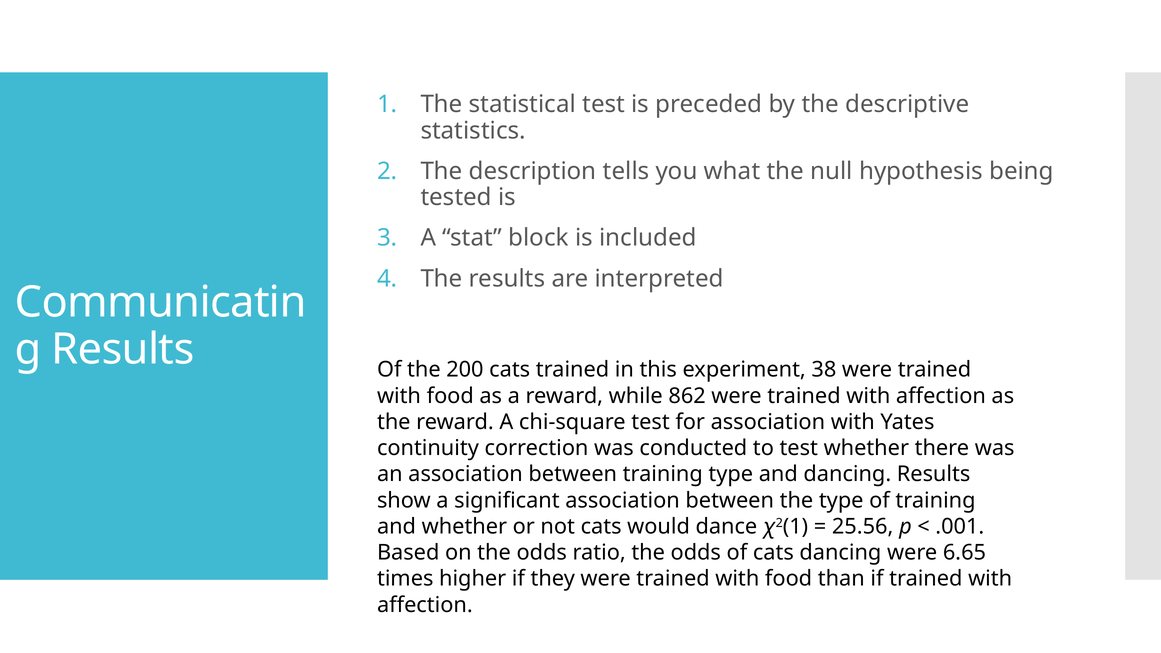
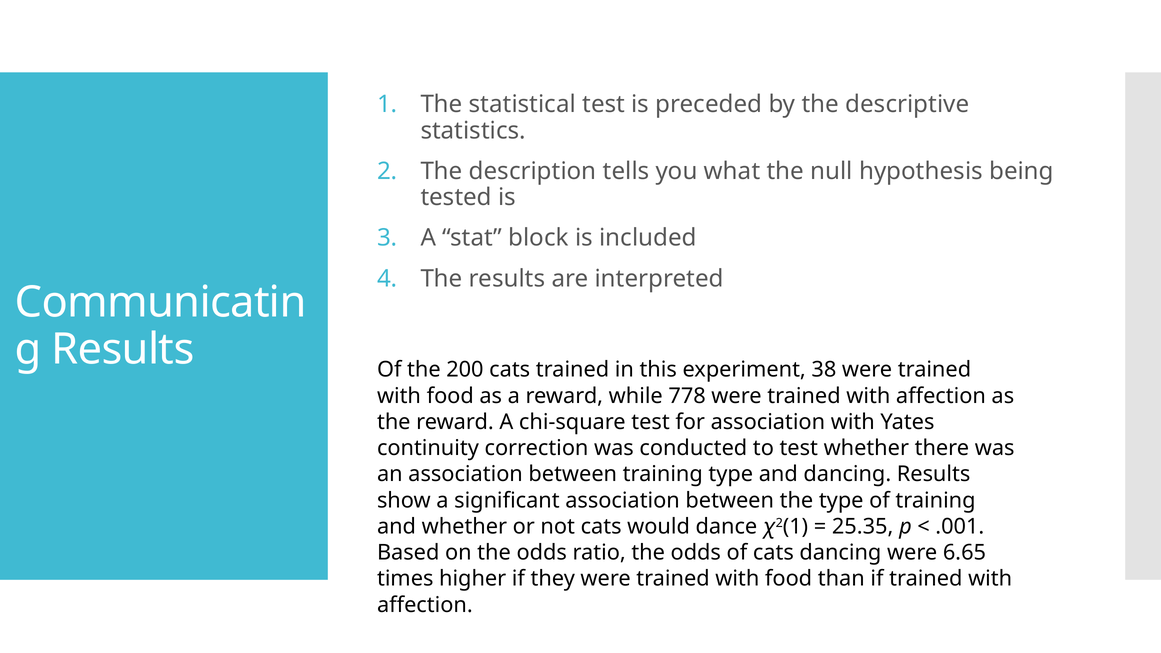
862: 862 -> 778
25.56: 25.56 -> 25.35
